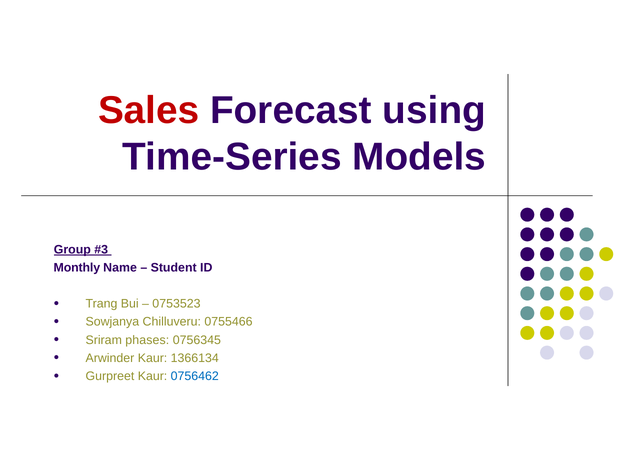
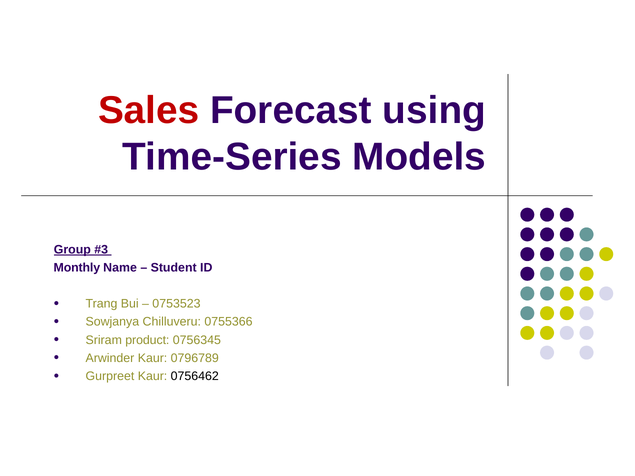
0755466: 0755466 -> 0755366
phases: phases -> product
1366134: 1366134 -> 0796789
0756462 colour: blue -> black
